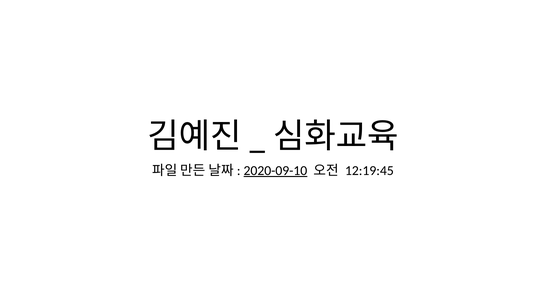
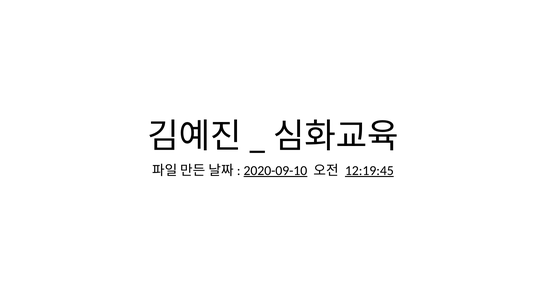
12:19:45 underline: none -> present
